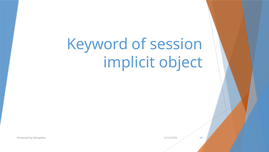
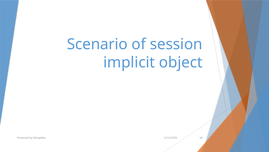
Keyword: Keyword -> Scenario
